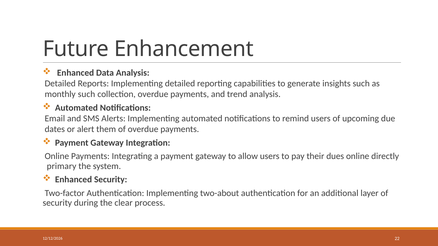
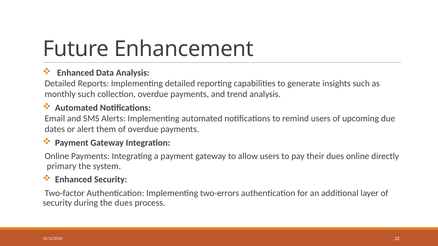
two-about: two-about -> two-errors
the clear: clear -> dues
